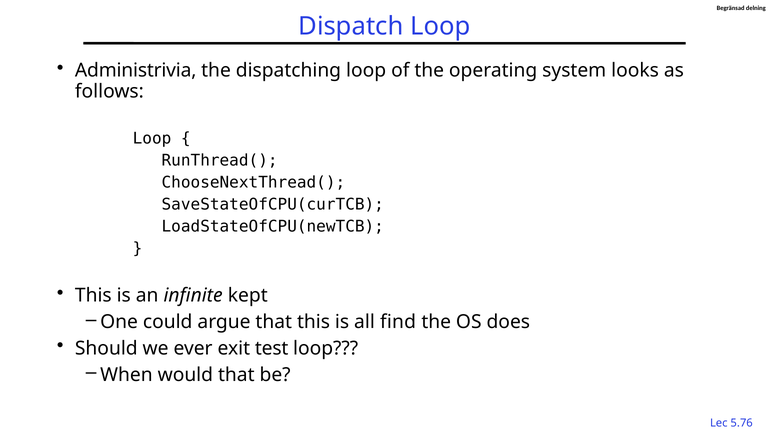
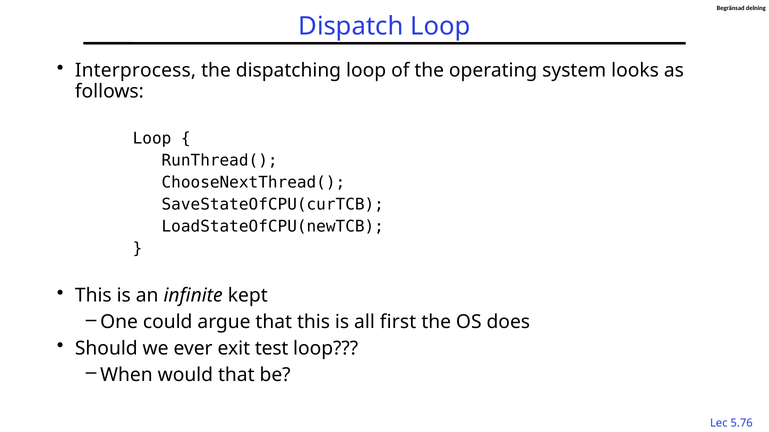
Administrivia: Administrivia -> Interprocess
find: find -> first
